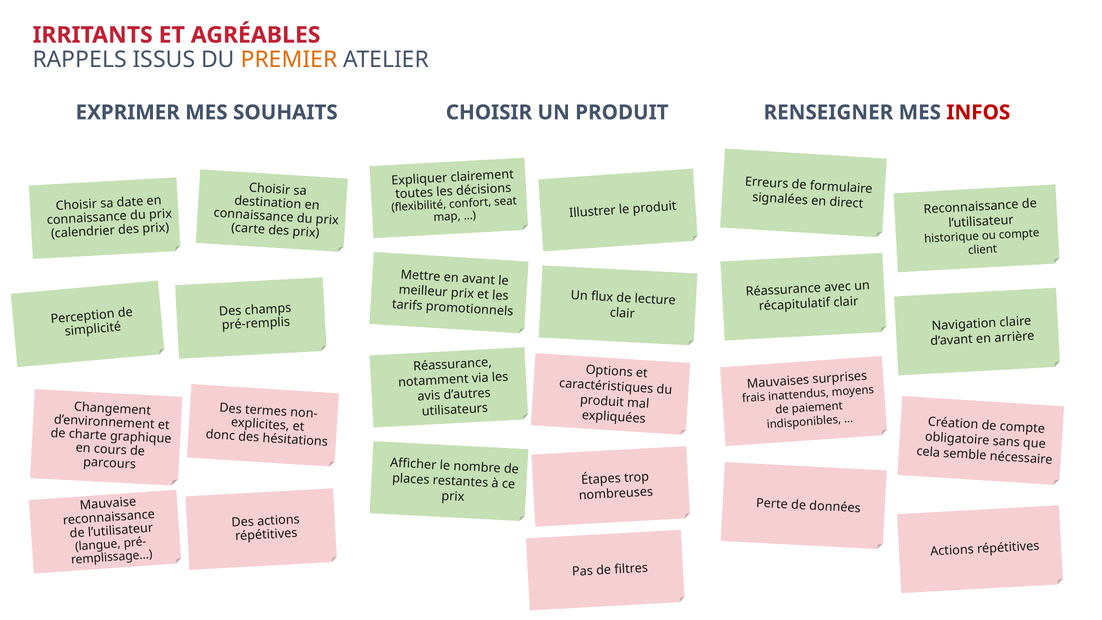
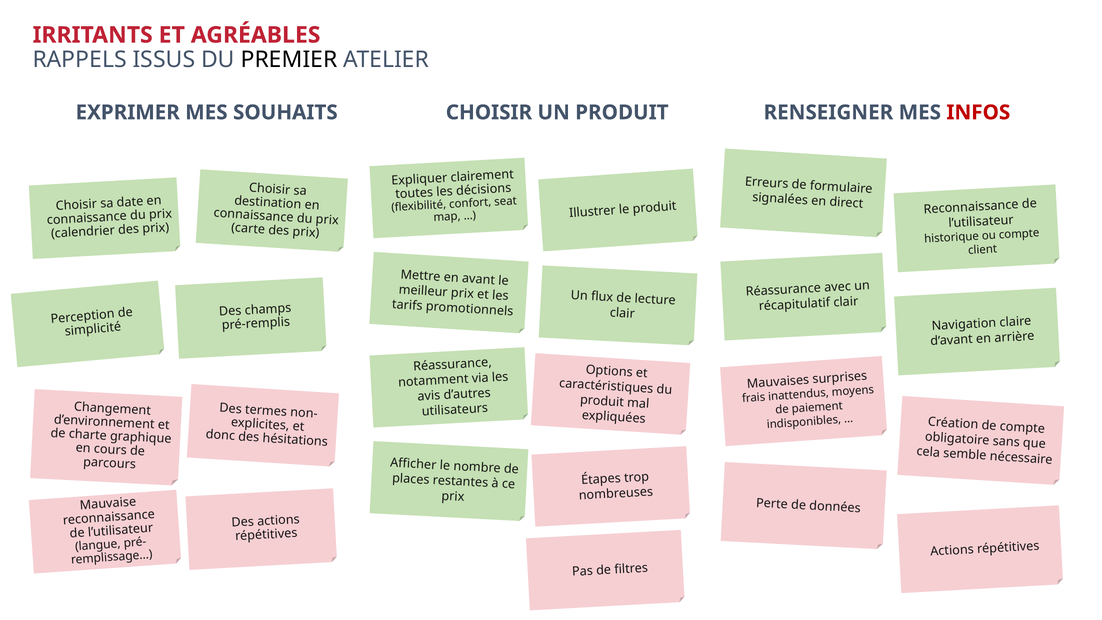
PREMIER colour: orange -> black
